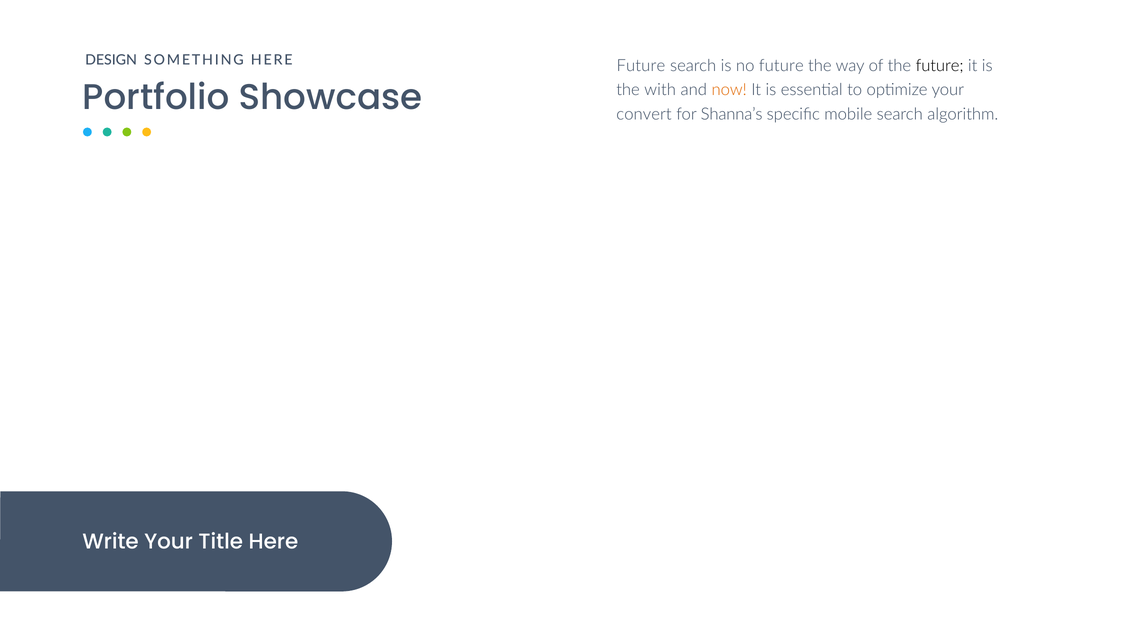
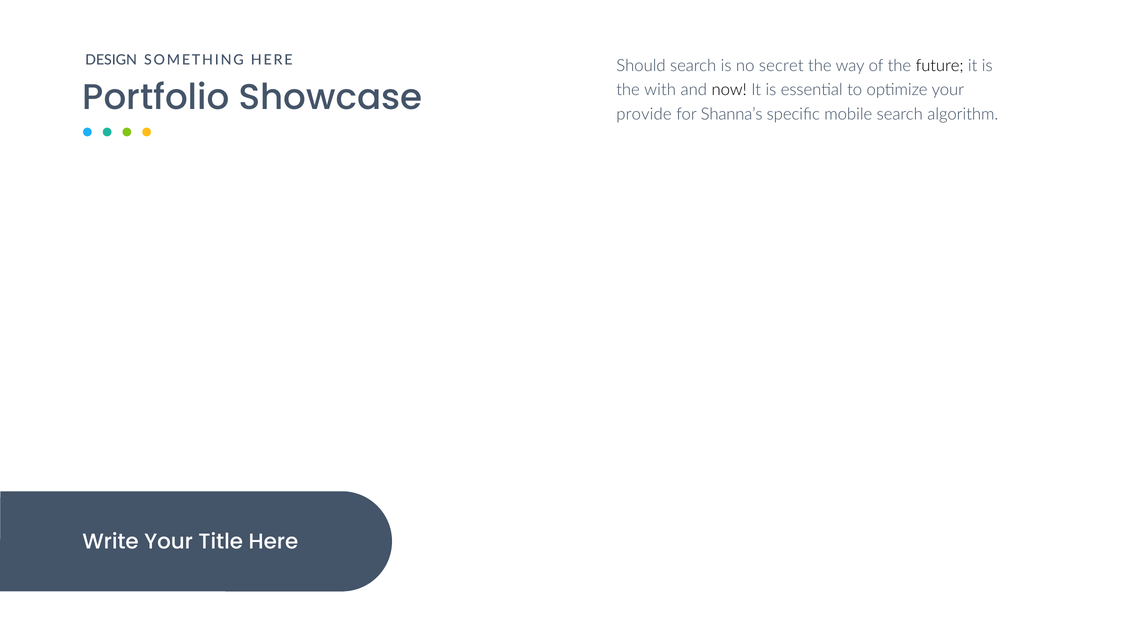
HERE Future: Future -> Should
no future: future -> secret
now colour: orange -> black
convert: convert -> provide
